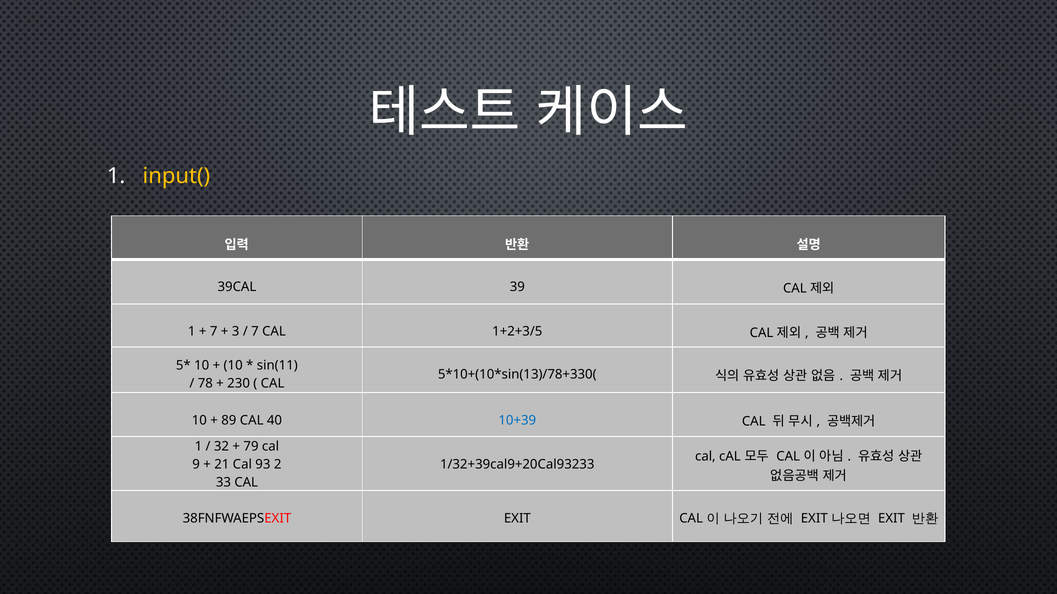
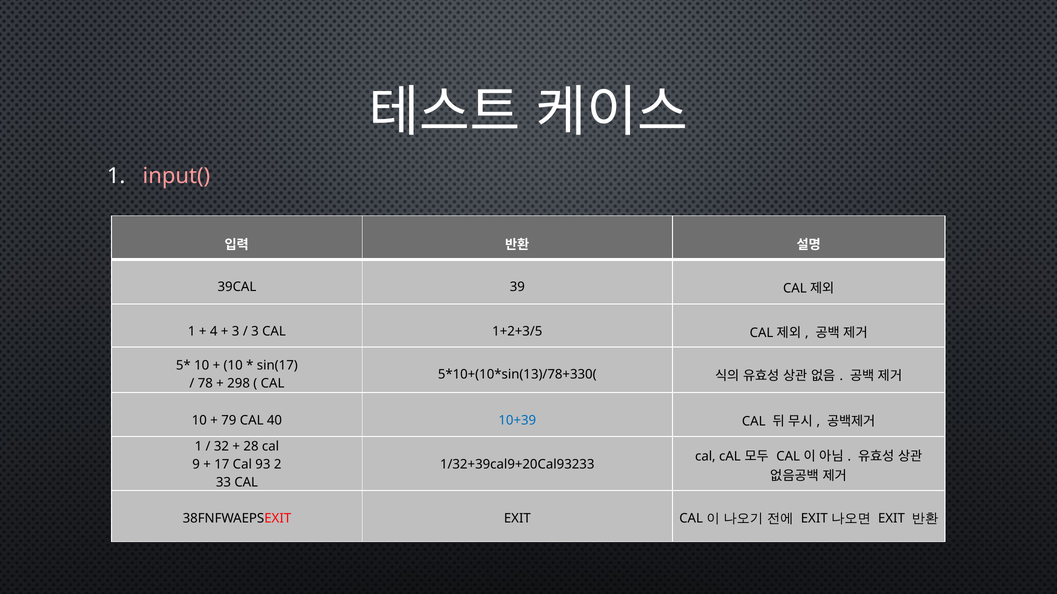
input( colour: yellow -> pink
7 at (214, 332): 7 -> 4
7 at (255, 332): 7 -> 3
sin(11: sin(11 -> sin(17
230: 230 -> 298
89: 89 -> 79
79: 79 -> 28
21: 21 -> 17
